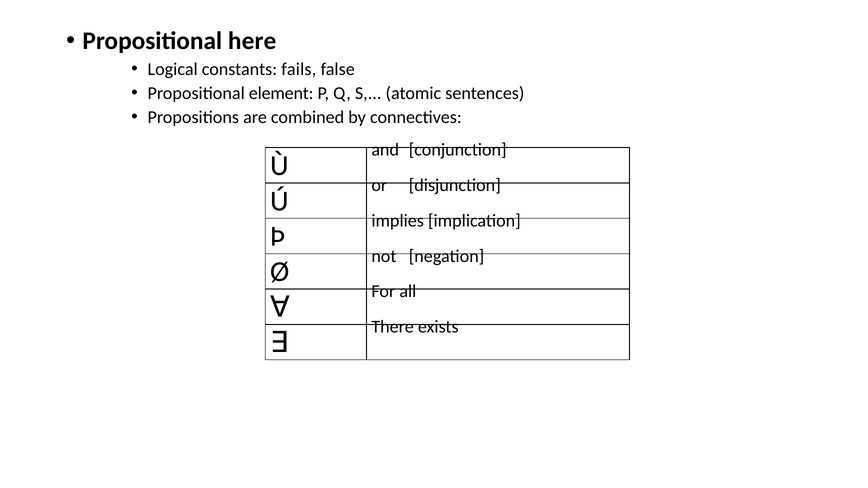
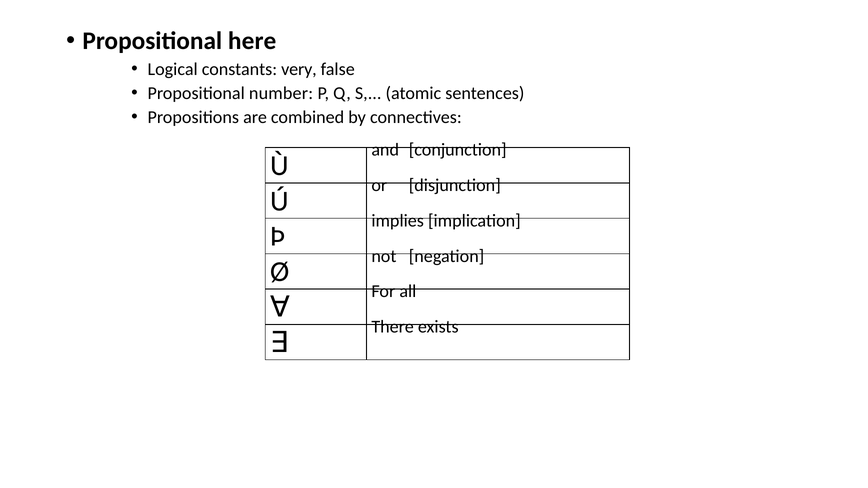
fails: fails -> very
element: element -> number
